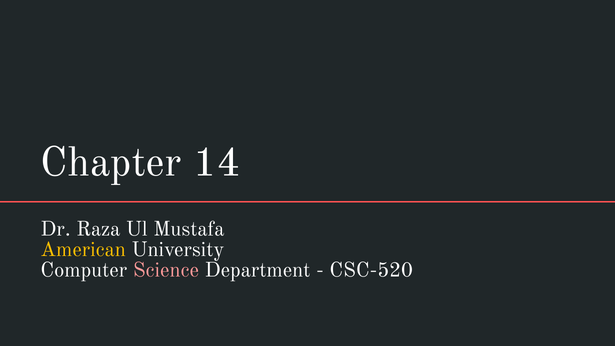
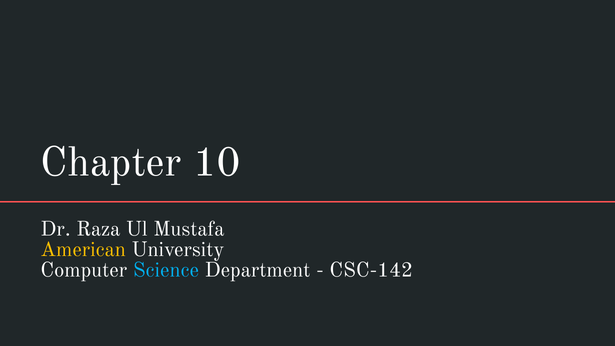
14: 14 -> 10
Science colour: pink -> light blue
CSC-520: CSC-520 -> CSC-142
